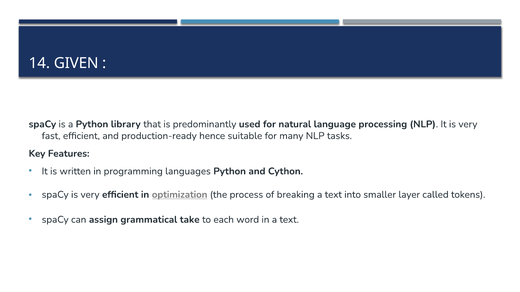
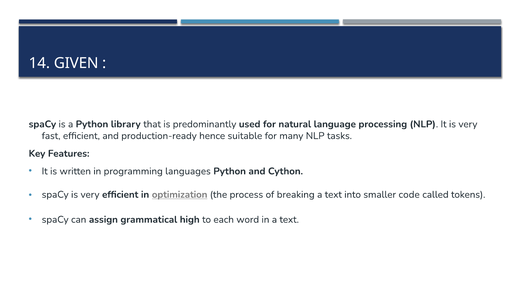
layer: layer -> code
take: take -> high
